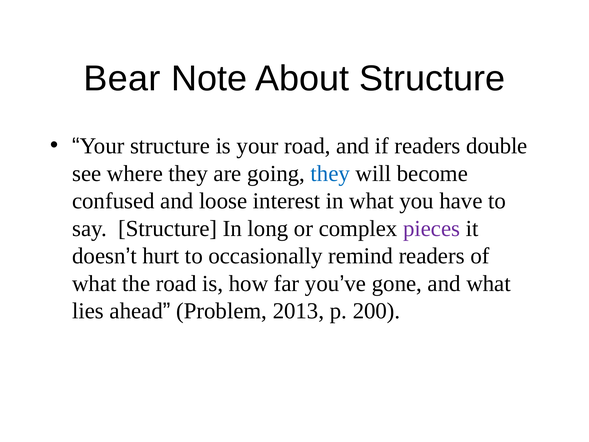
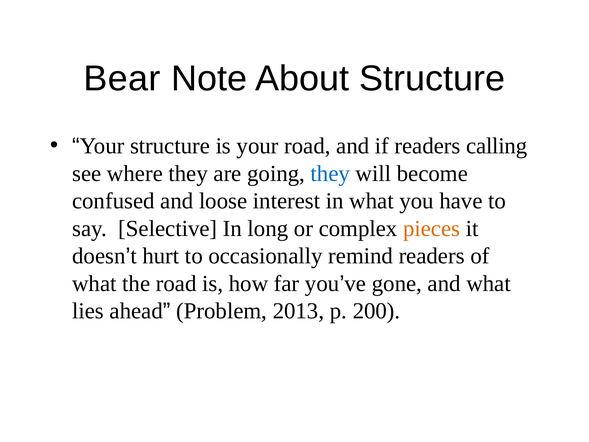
double: double -> calling
say Structure: Structure -> Selective
pieces colour: purple -> orange
